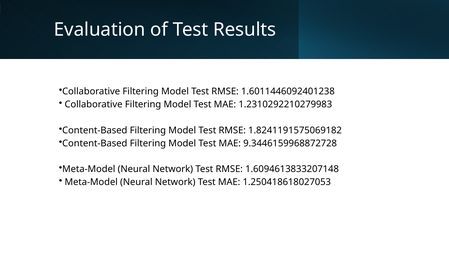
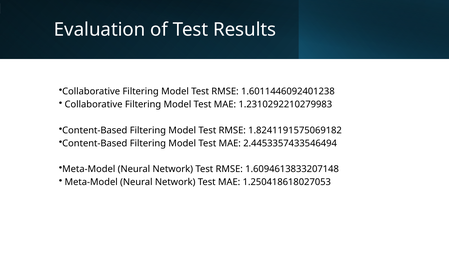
9.3446159968872728: 9.3446159968872728 -> 2.4453357433546494
